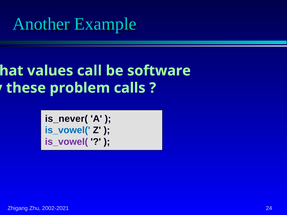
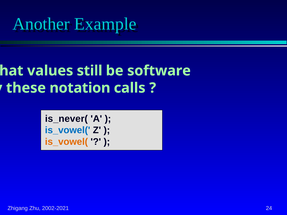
call: call -> still
problem: problem -> notation
is_vowel( at (66, 142) colour: purple -> orange
